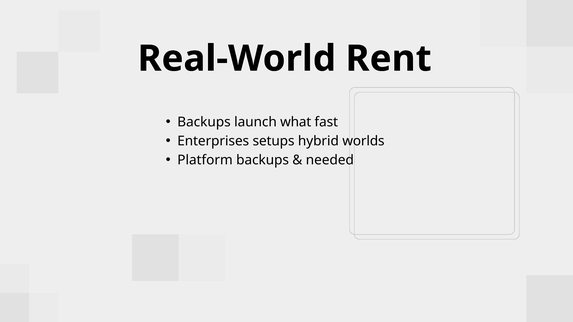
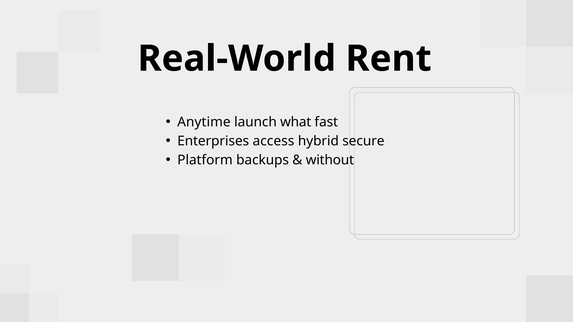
Backups at (204, 122): Backups -> Anytime
setups: setups -> access
worlds: worlds -> secure
needed: needed -> without
